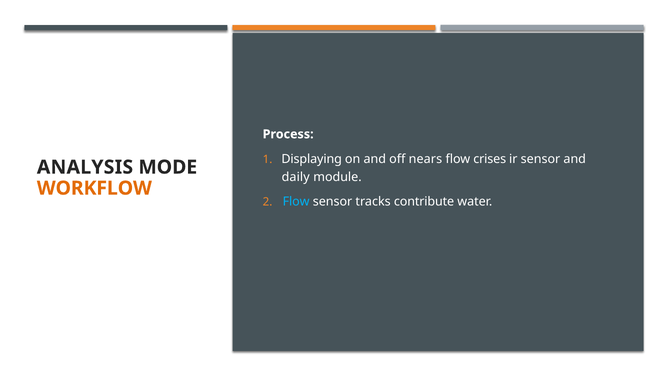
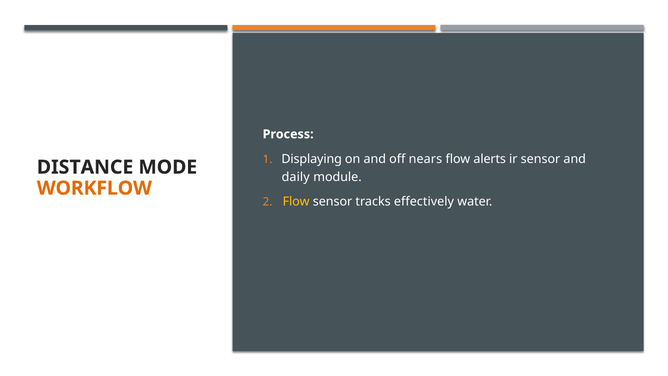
crises: crises -> alerts
ANALYSIS: ANALYSIS -> DISTANCE
Flow at (296, 202) colour: light blue -> yellow
contribute: contribute -> effectively
